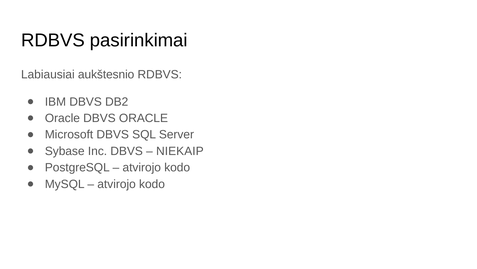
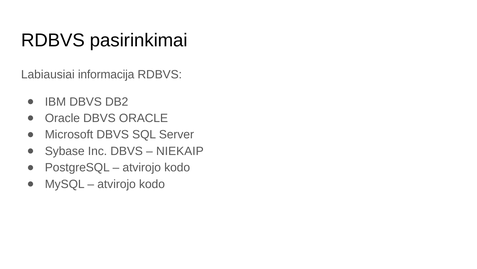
aukštesnio: aukštesnio -> informacija
